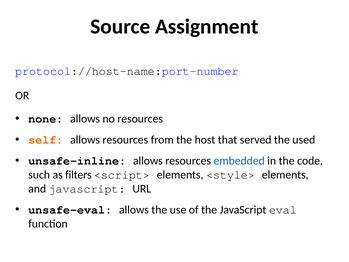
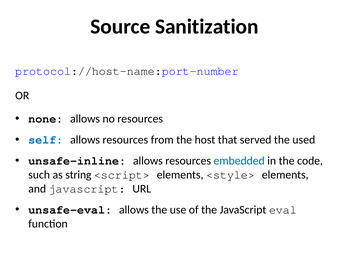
Assignment: Assignment -> Sanitization
self colour: orange -> blue
filters: filters -> string
